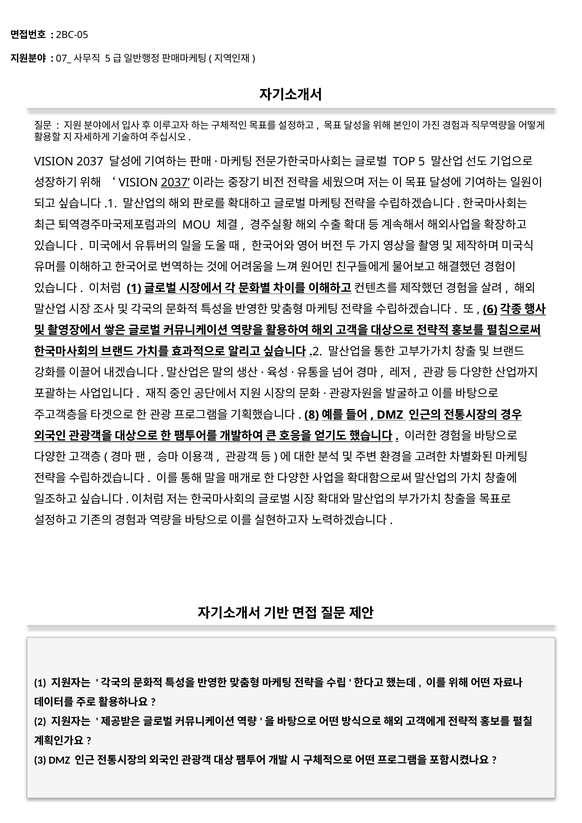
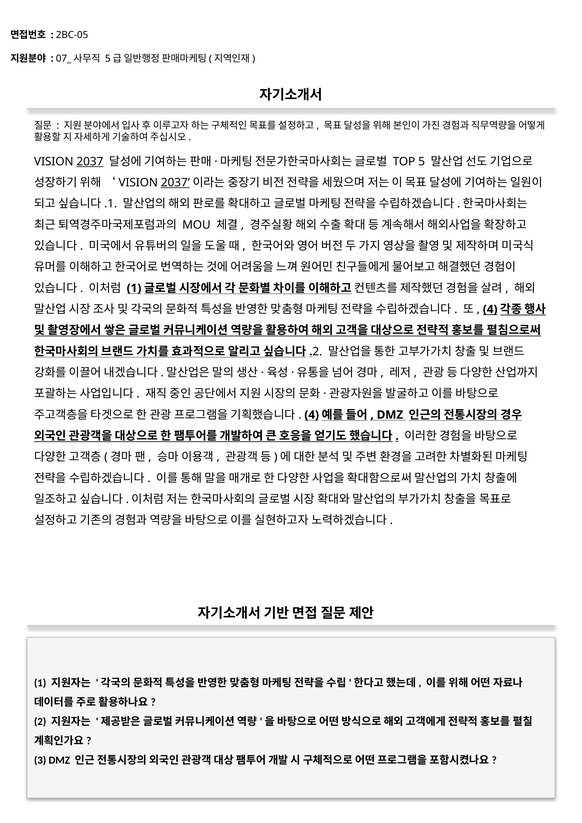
2037 at (90, 162) underline: none -> present
6 at (490, 309): 6 -> 4
8 at (312, 415): 8 -> 4
